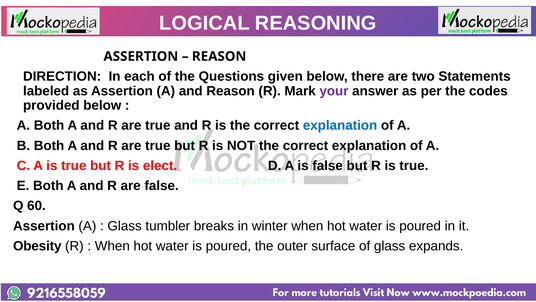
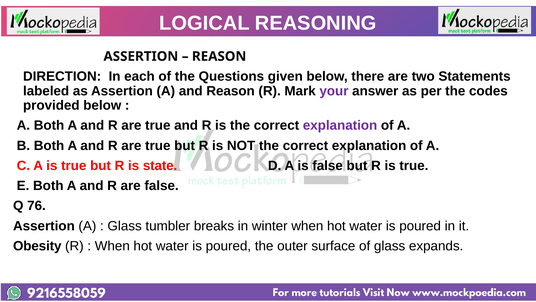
explanation at (340, 125) colour: blue -> purple
elect: elect -> state
60: 60 -> 76
